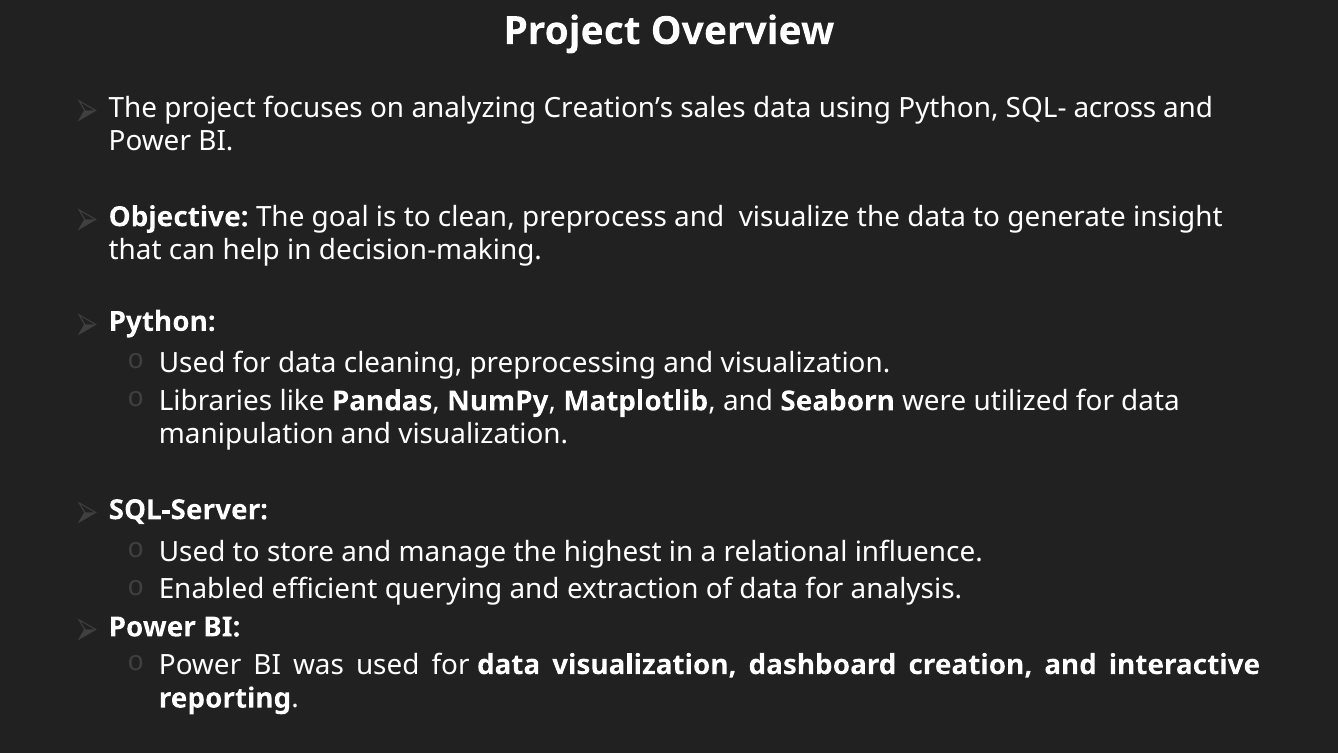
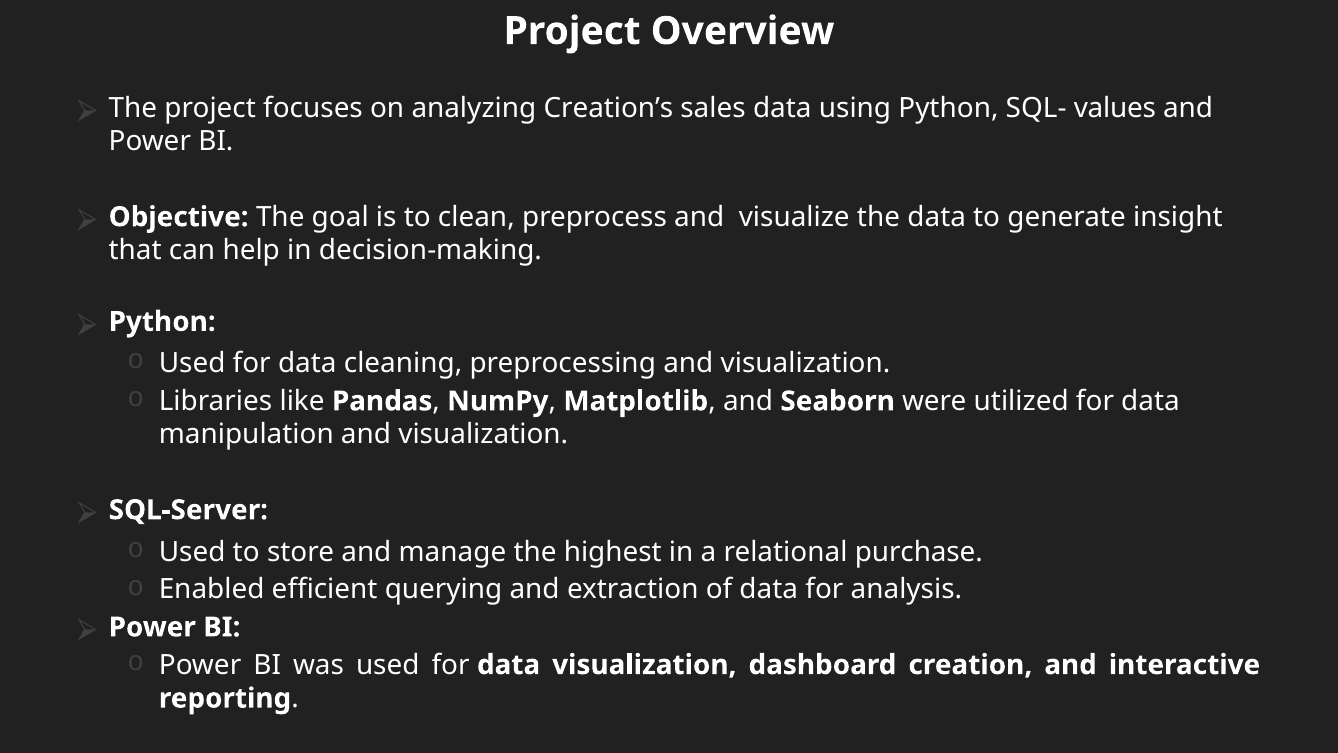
across: across -> values
influence: influence -> purchase
